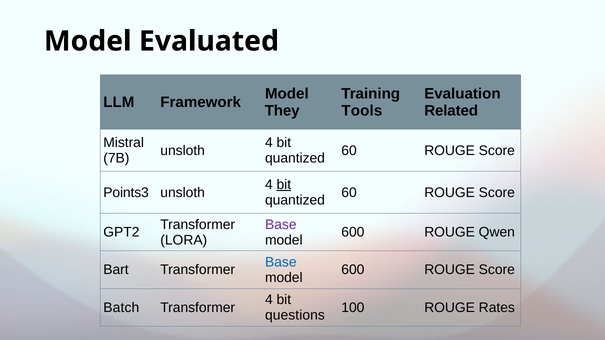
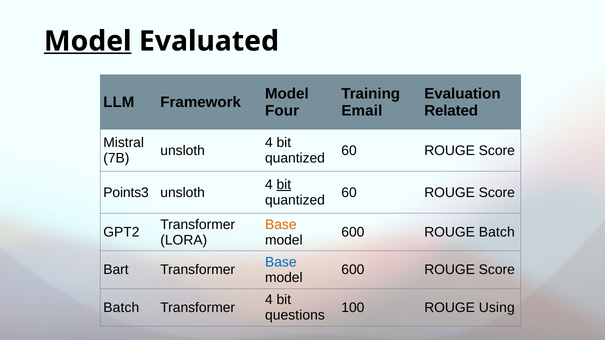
Model at (88, 41) underline: none -> present
They: They -> Four
Tools: Tools -> Email
Base at (281, 225) colour: purple -> orange
ROUGE Qwen: Qwen -> Batch
Rates: Rates -> Using
